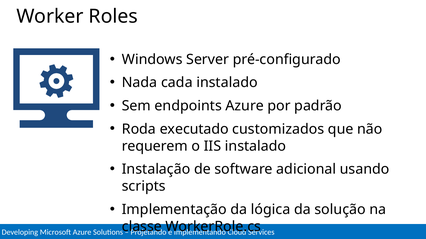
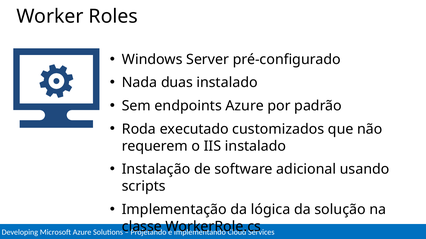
cada: cada -> duas
